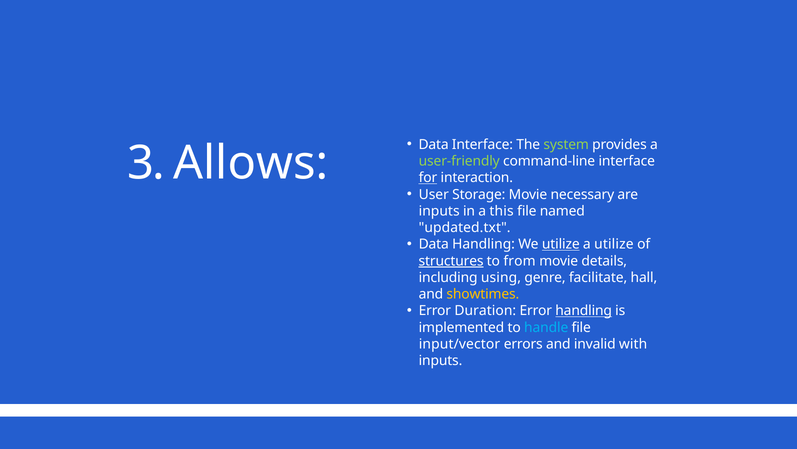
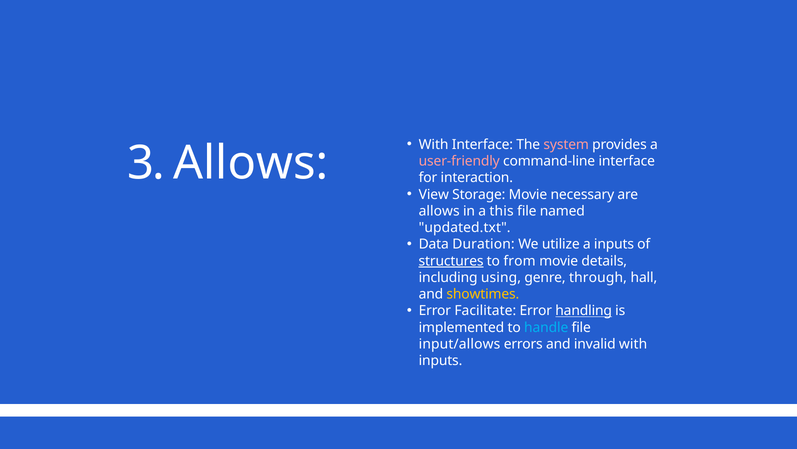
Data at (434, 144): Data -> With
system colour: light green -> pink
user-friendly colour: light green -> pink
for underline: present -> none
User: User -> View
inputs at (439, 211): inputs -> allows
Data Handling: Handling -> Duration
utilize at (561, 244) underline: present -> none
a utilize: utilize -> inputs
facilitate: facilitate -> through
Duration: Duration -> Facilitate
input/vector: input/vector -> input/allows
